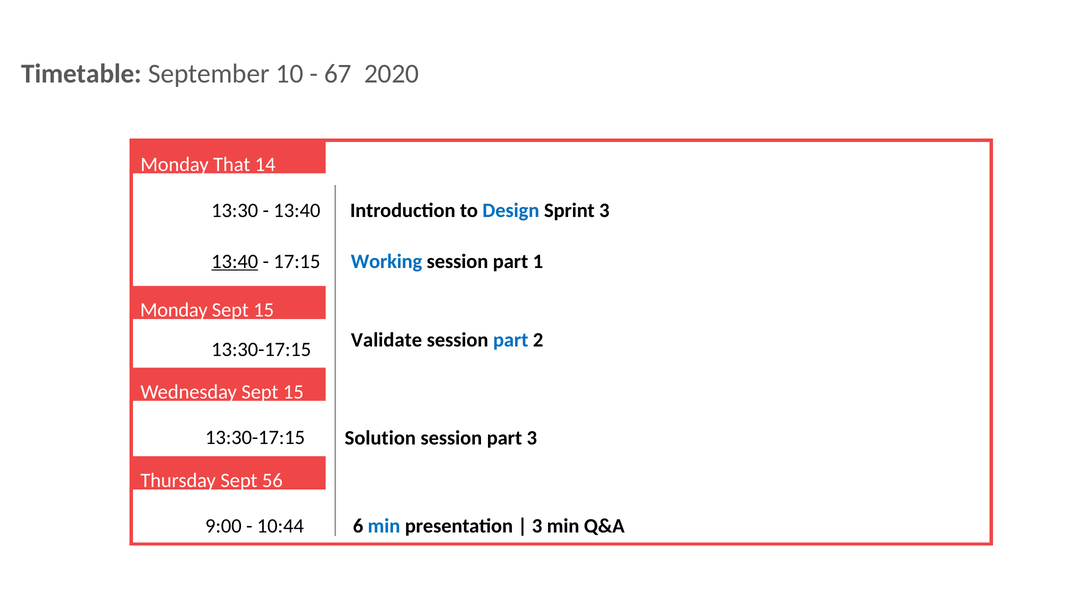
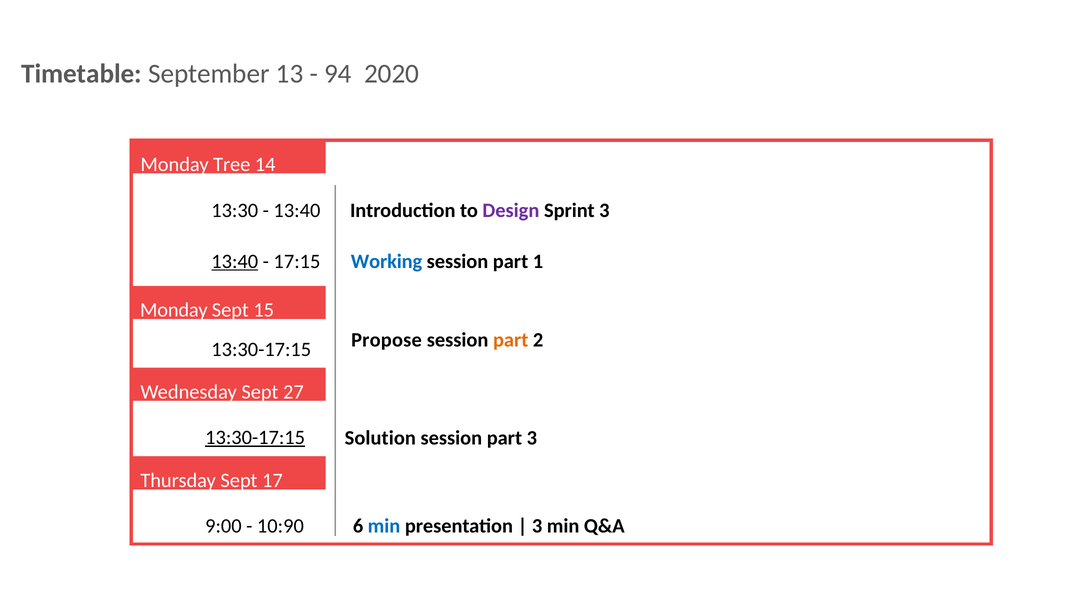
10: 10 -> 13
67: 67 -> 94
That: That -> Tree
Design colour: blue -> purple
Validate: Validate -> Propose
part at (511, 340) colour: blue -> orange
Wednesday Sept 15: 15 -> 27
13:30-17:15 at (255, 437) underline: none -> present
56: 56 -> 17
10:44: 10:44 -> 10:90
